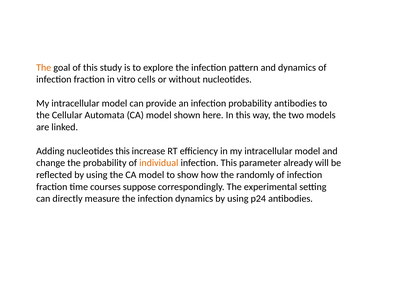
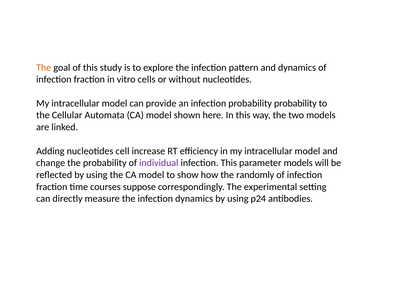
probability antibodies: antibodies -> probability
nucleotides this: this -> cell
individual colour: orange -> purple
parameter already: already -> models
